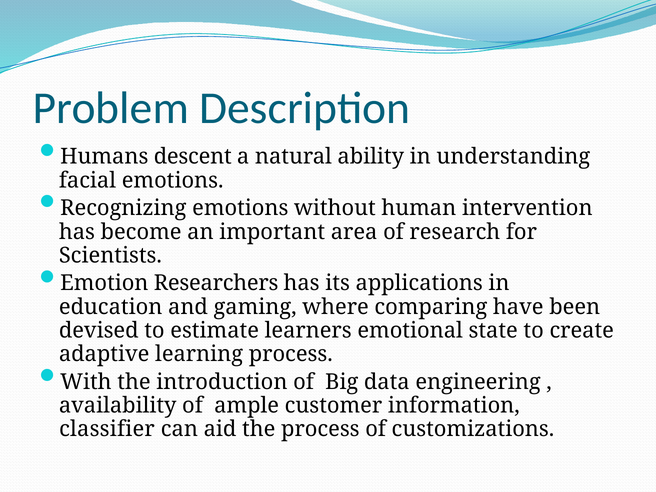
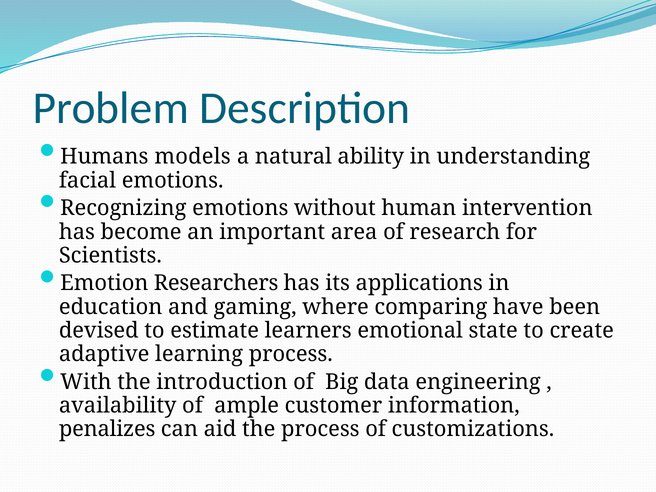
descent: descent -> models
classifier: classifier -> penalizes
